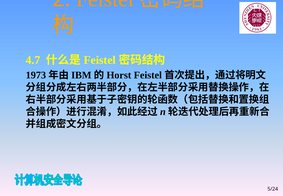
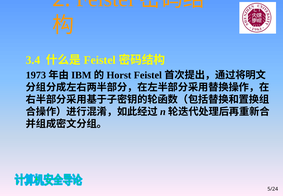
4.7: 4.7 -> 3.4
